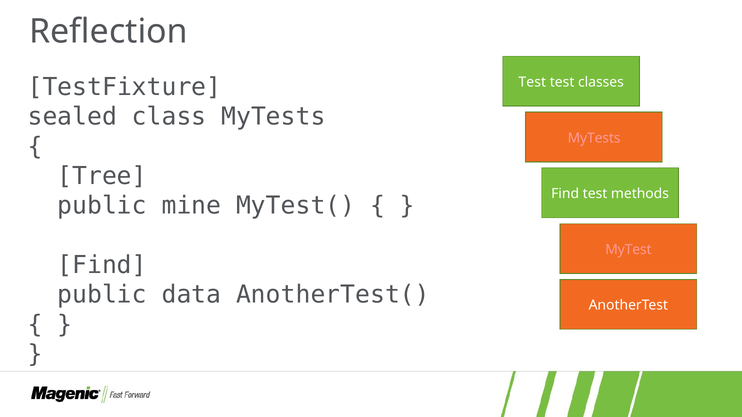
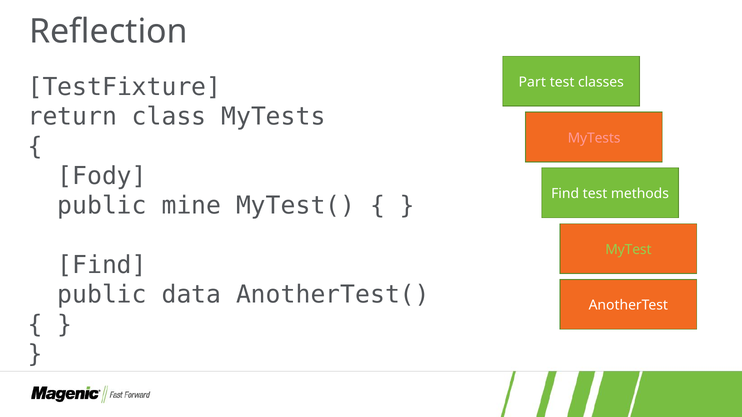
Test at (532, 82): Test -> Part
sealed: sealed -> return
Tree: Tree -> Fody
MyTest colour: pink -> light green
